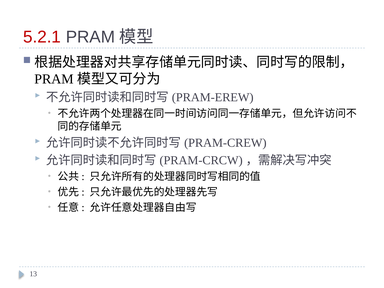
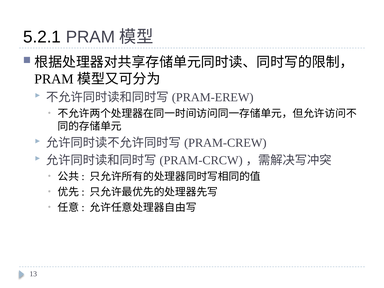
5.2.1 colour: red -> black
